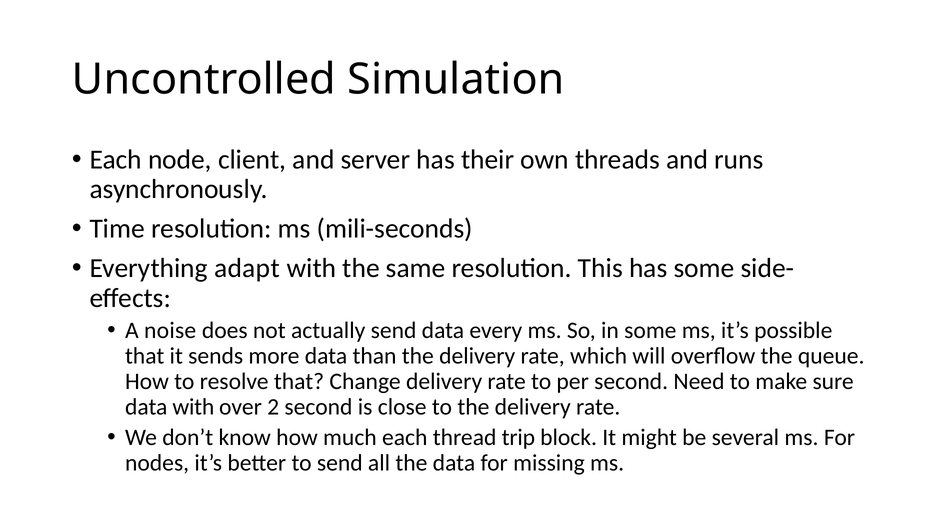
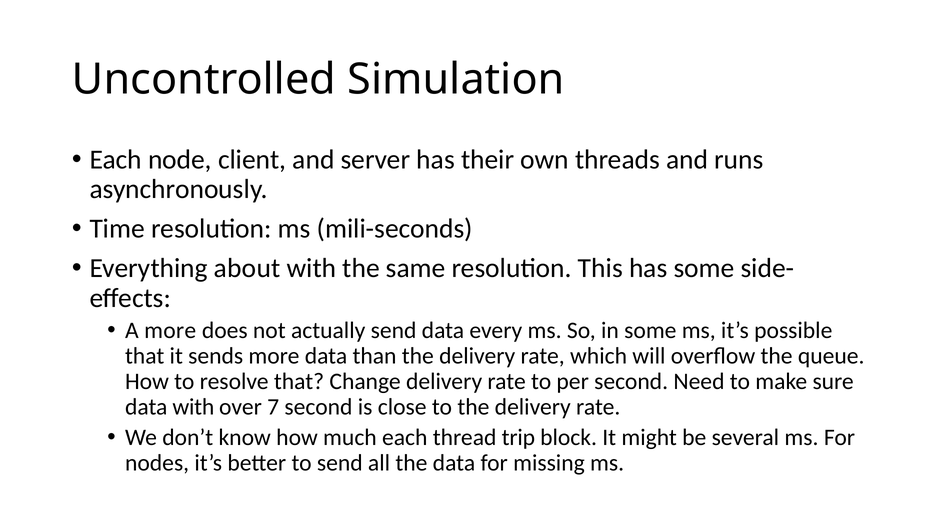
adapt: adapt -> about
A noise: noise -> more
2: 2 -> 7
